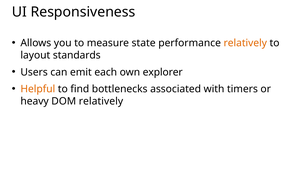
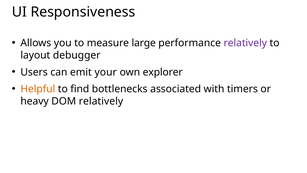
state: state -> large
relatively at (245, 43) colour: orange -> purple
standards: standards -> debugger
each: each -> your
